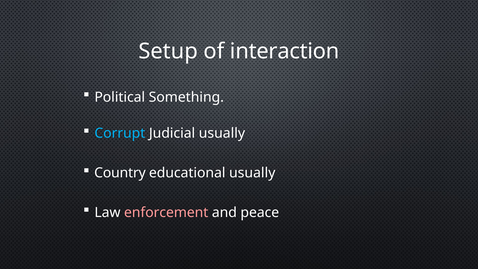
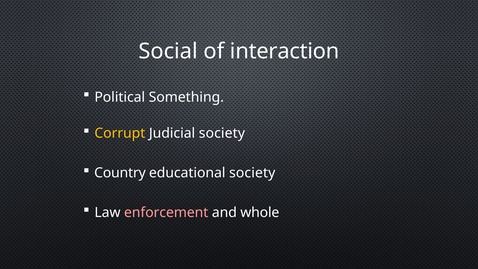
Setup: Setup -> Social
Corrupt colour: light blue -> yellow
Judicial usually: usually -> society
educational usually: usually -> society
peace: peace -> whole
